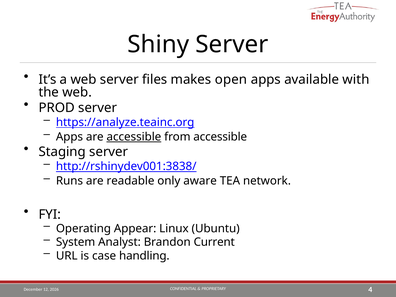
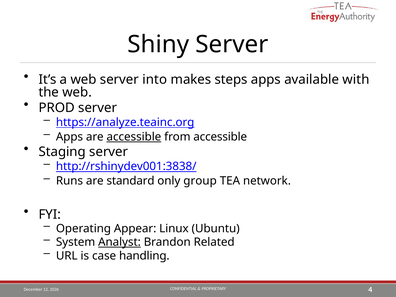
files: files -> into
open: open -> steps
readable: readable -> standard
aware: aware -> group
Analyst underline: none -> present
Current: Current -> Related
